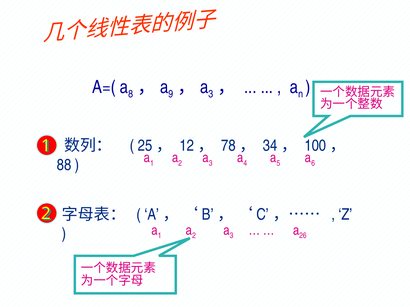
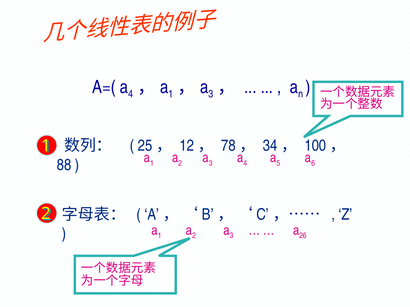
8 at (131, 94): 8 -> 4
9 at (171, 94): 9 -> 1
